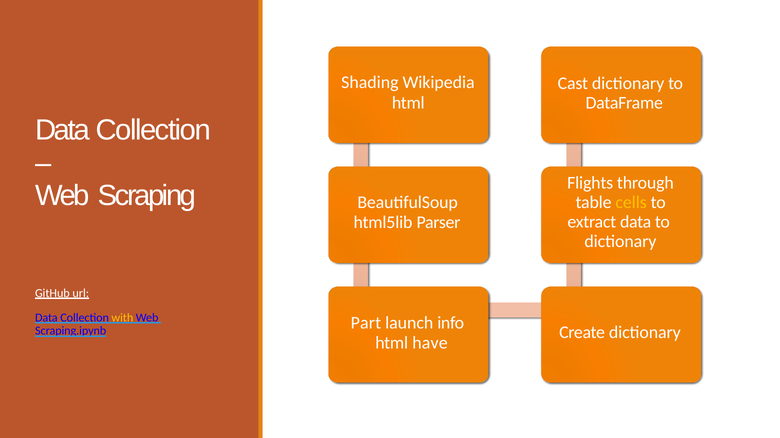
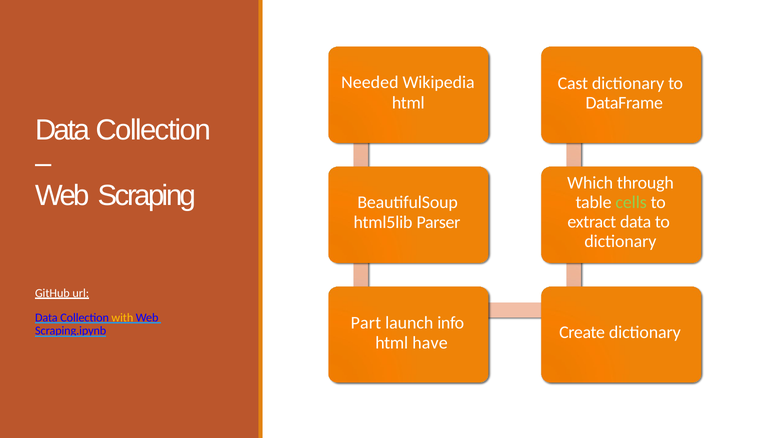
Shading: Shading -> Needed
Flights: Flights -> Which
cells colour: yellow -> light green
